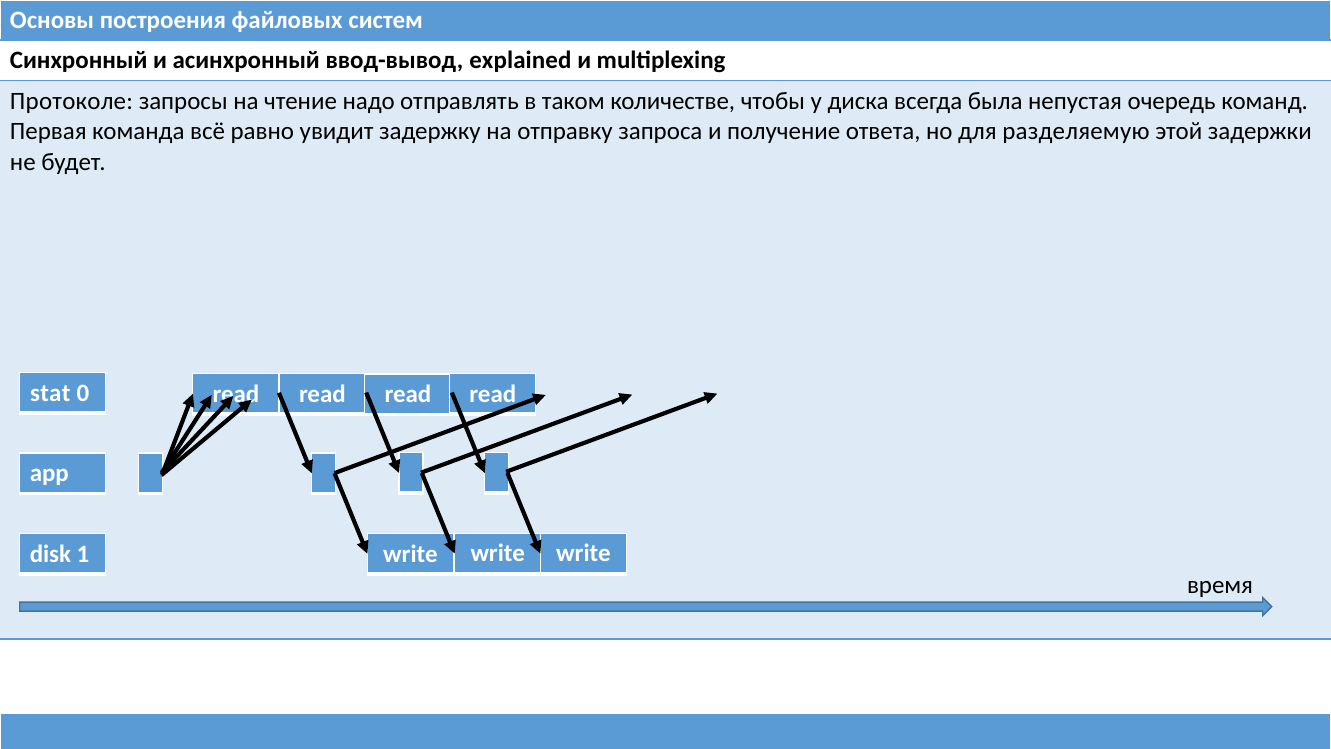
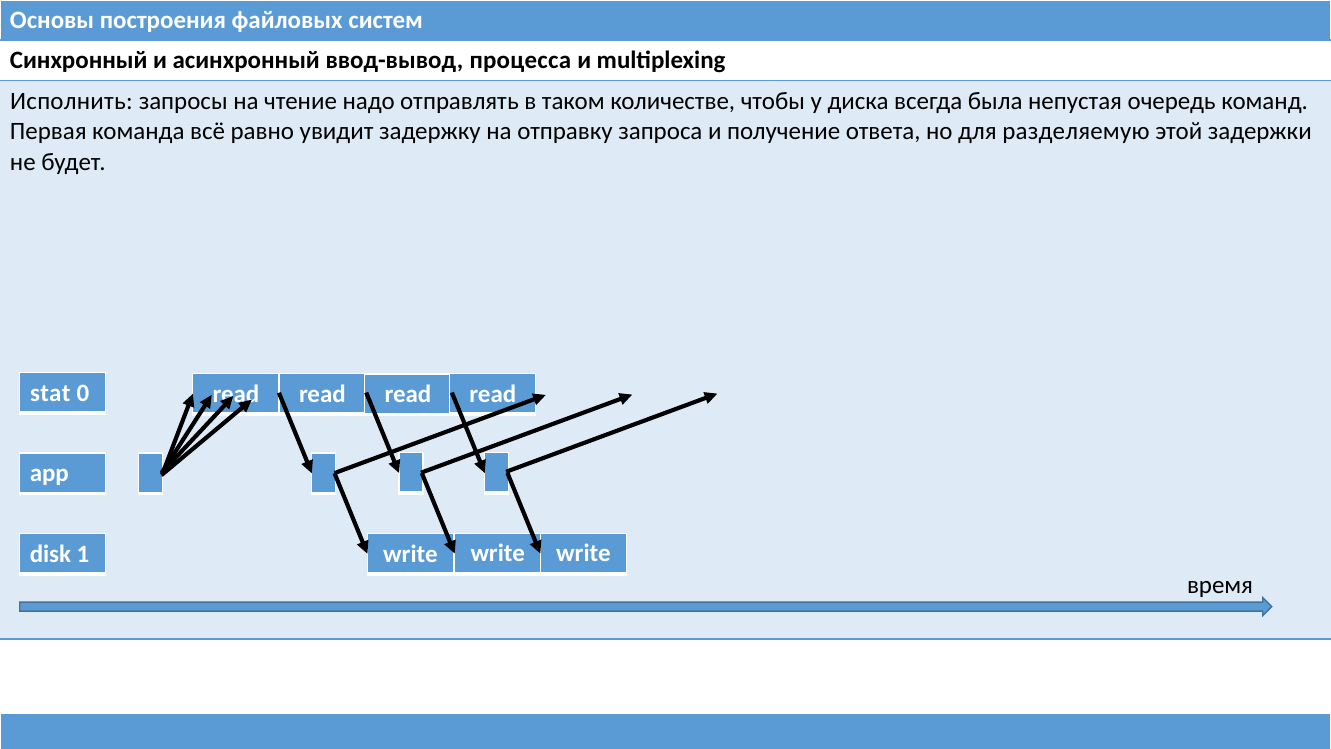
explained: explained -> процесса
Протоколе: Протоколе -> Исполнить
